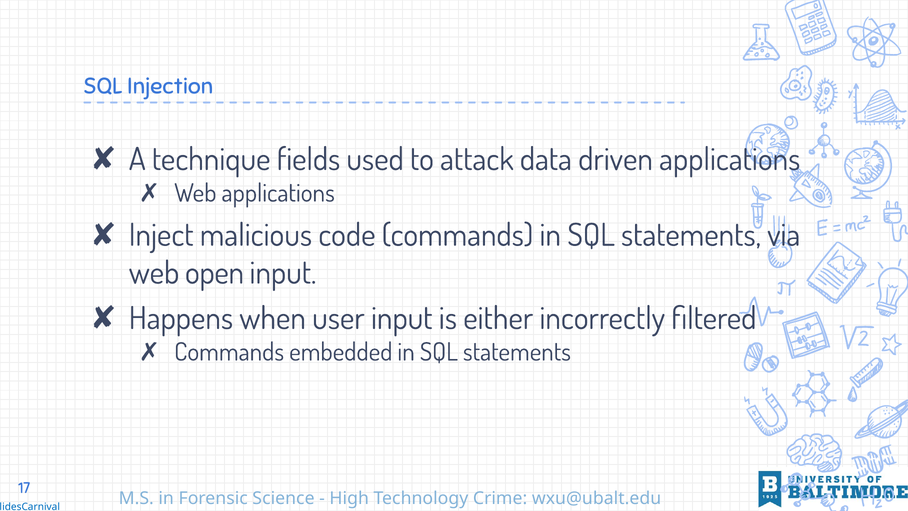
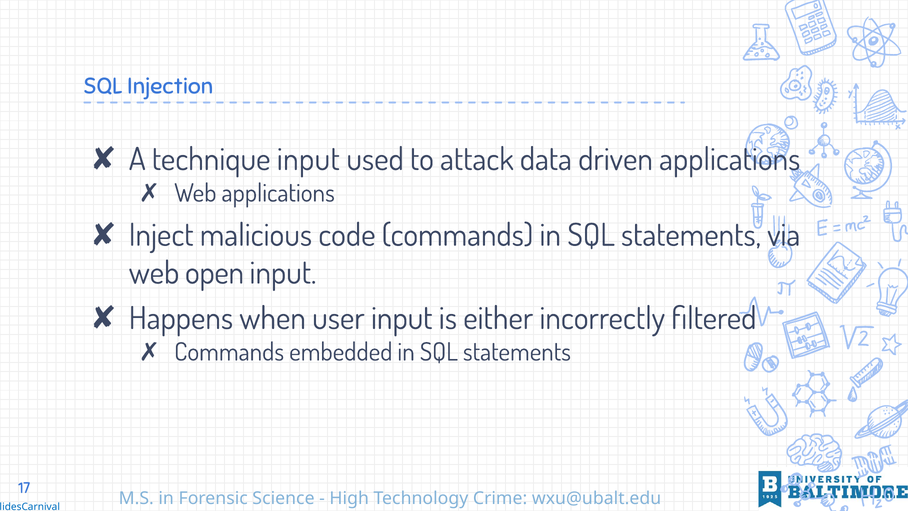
technique fields: fields -> input
